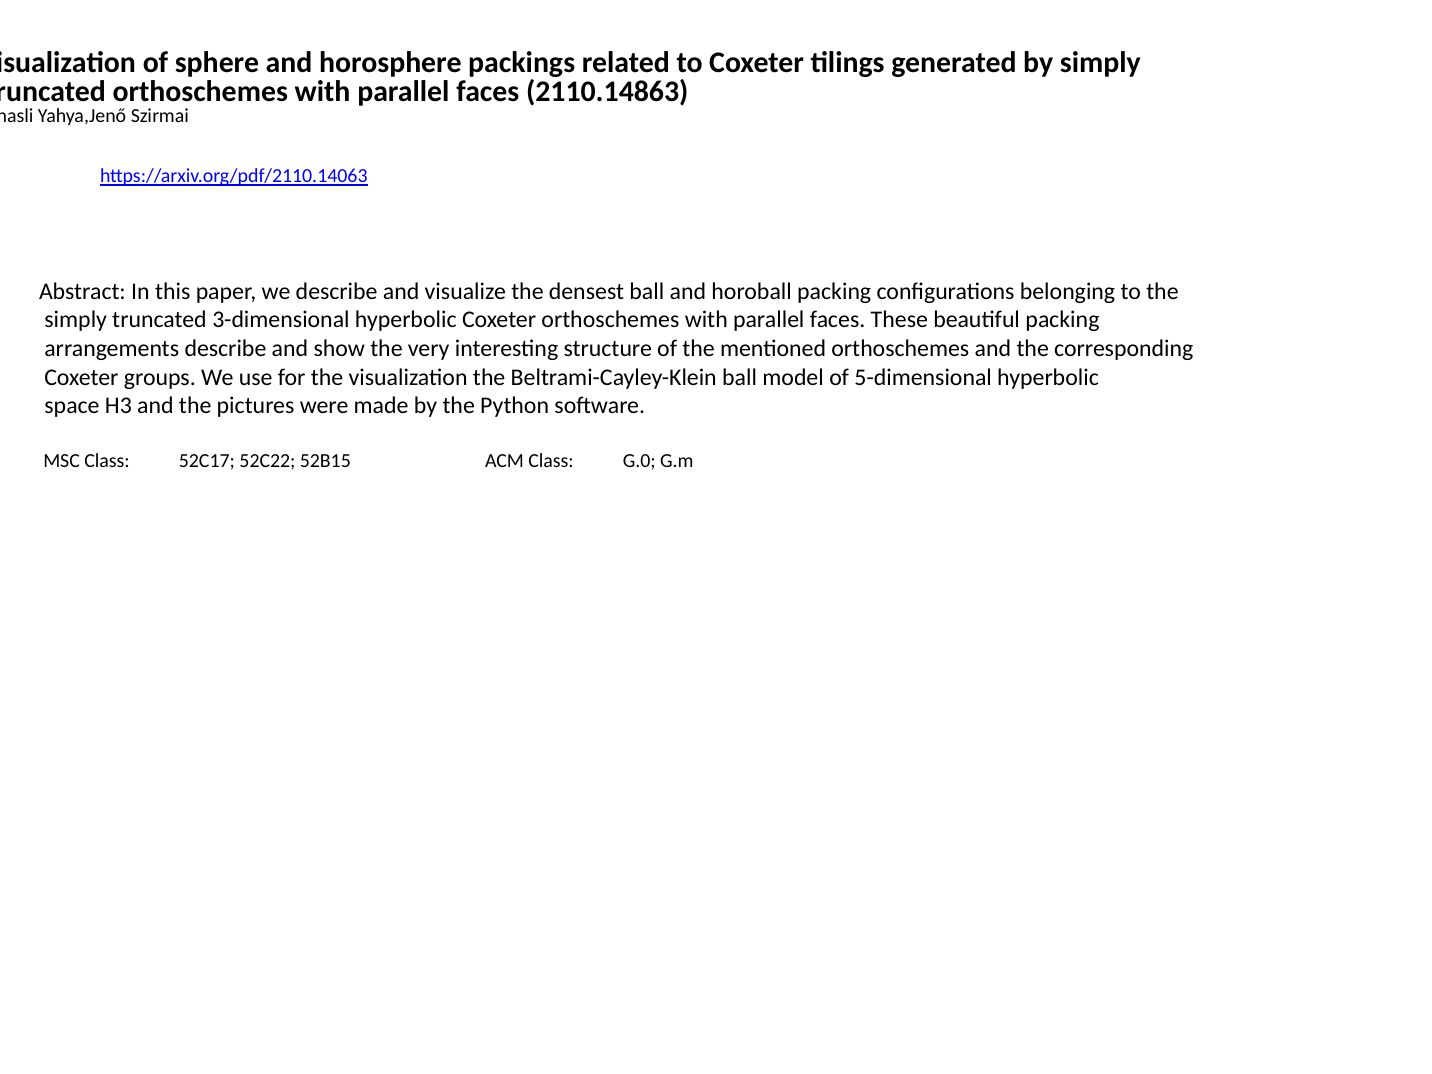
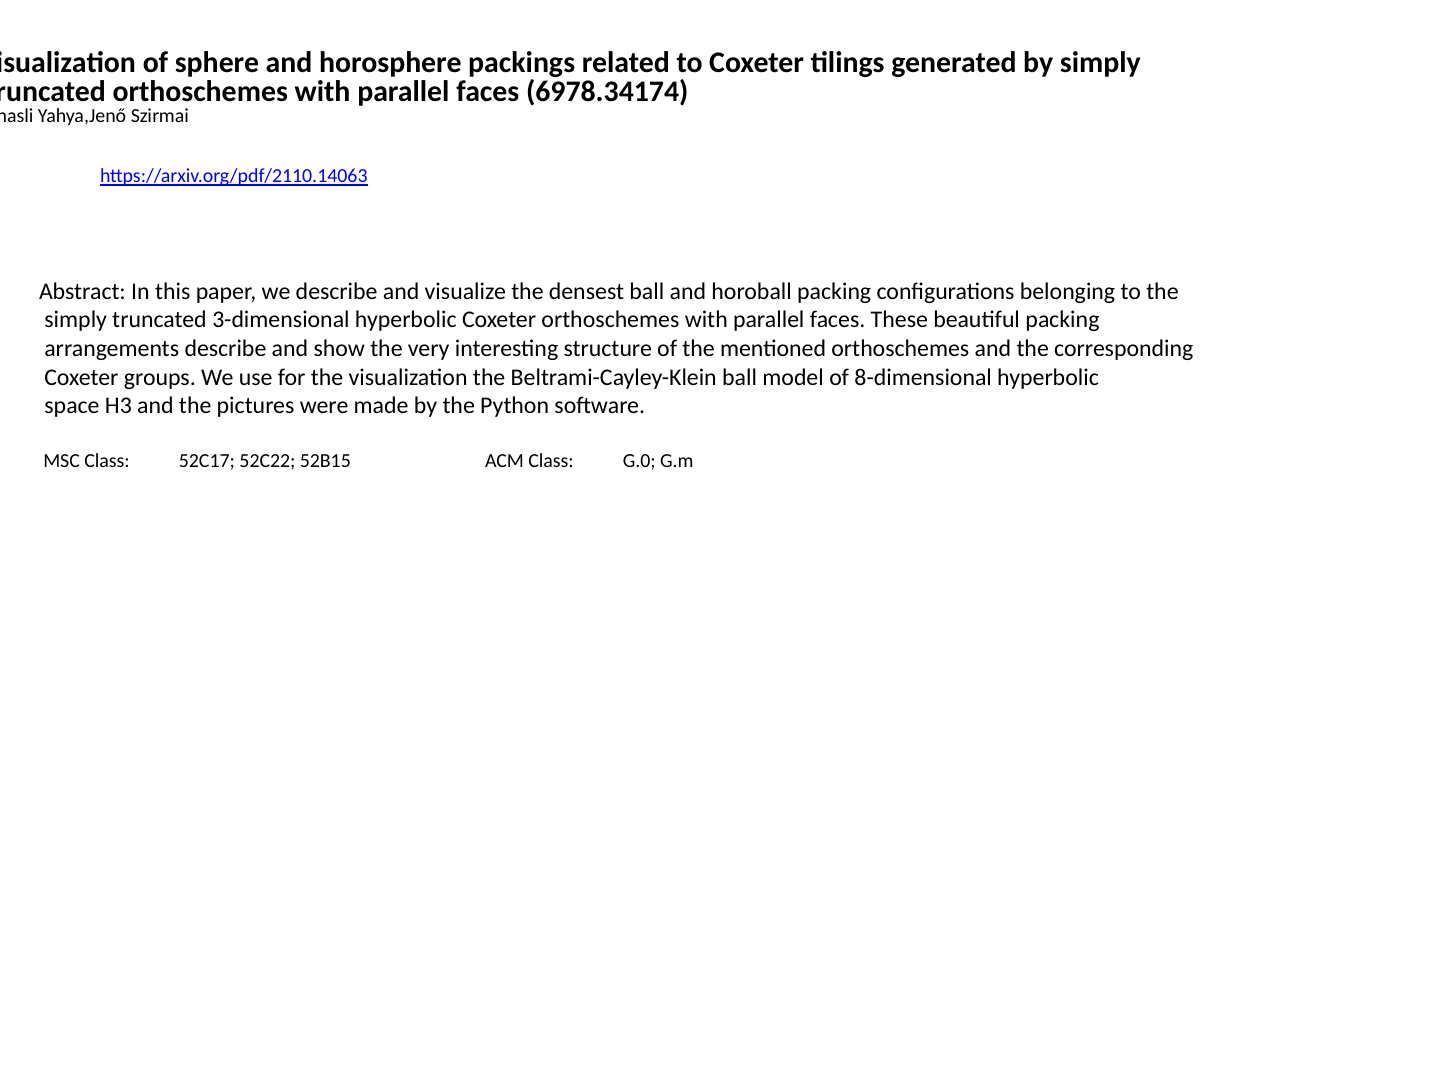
2110.14863: 2110.14863 -> 6978.34174
5-dimensional: 5-dimensional -> 8-dimensional
